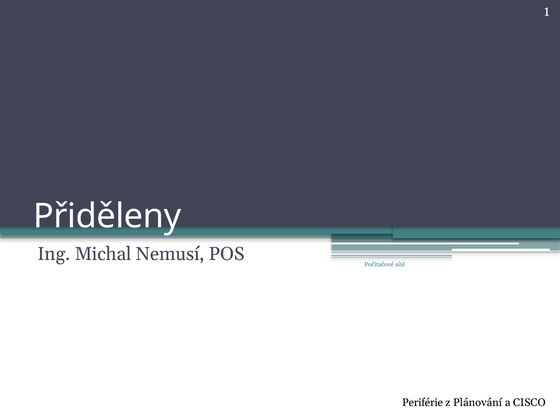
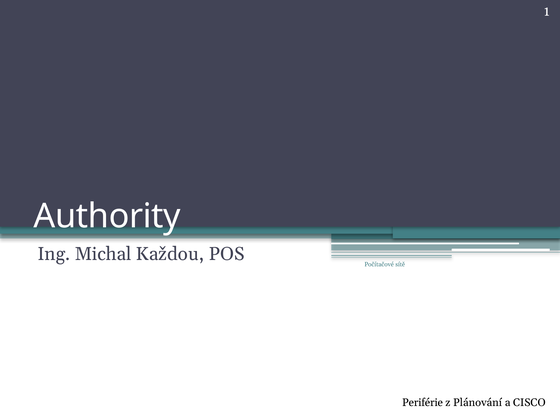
Přiděleny: Přiděleny -> Authority
Nemusí: Nemusí -> Každou
